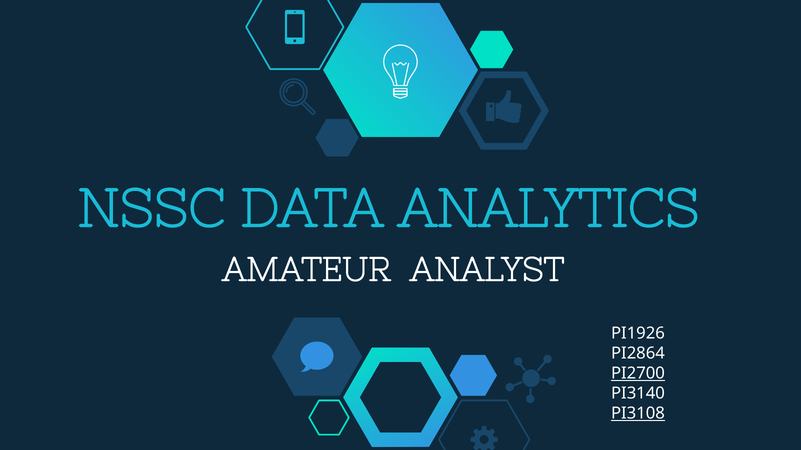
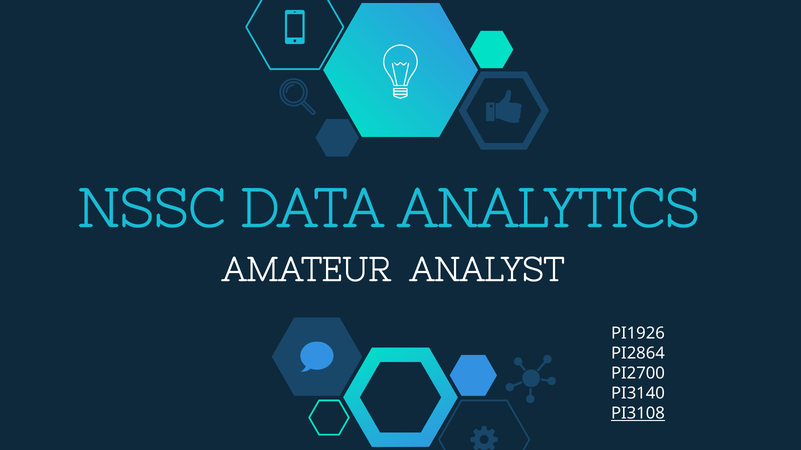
PI2700 underline: present -> none
